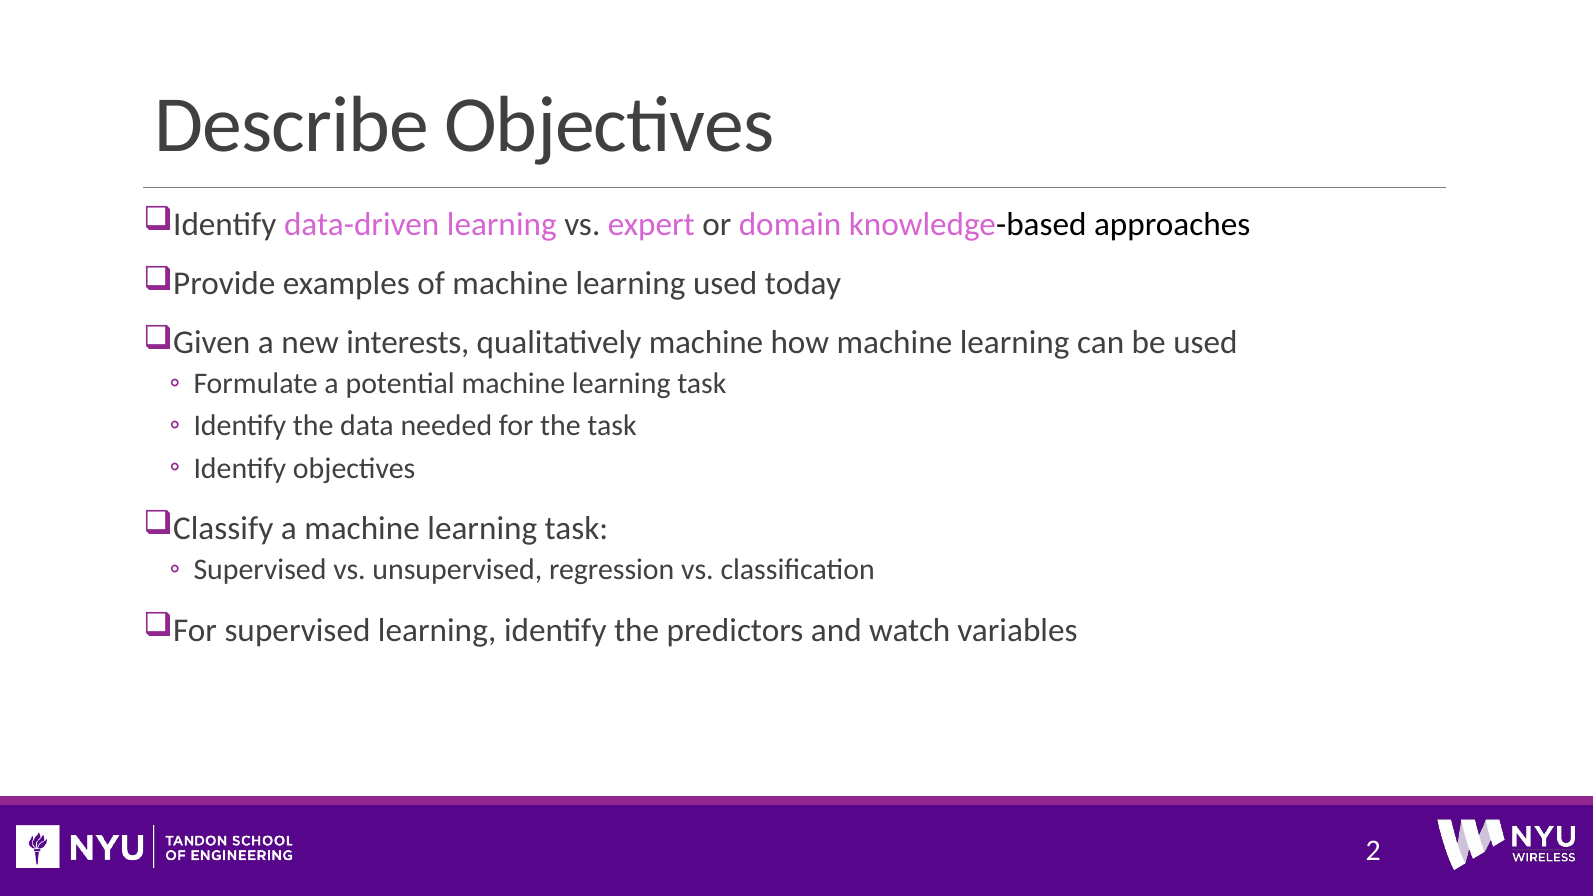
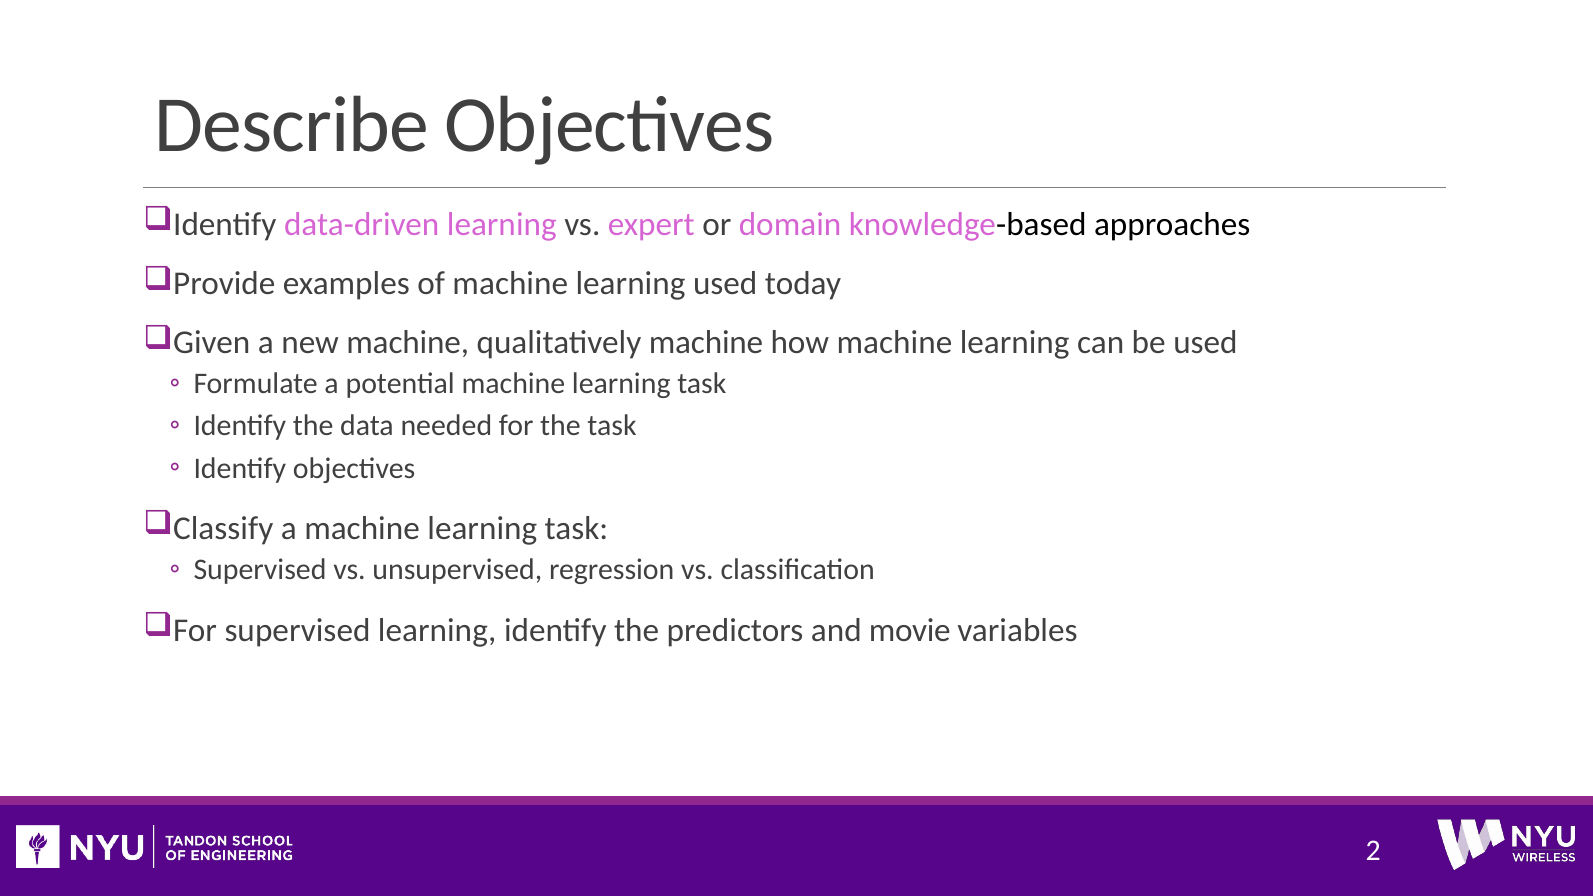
new interests: interests -> machine
watch: watch -> movie
